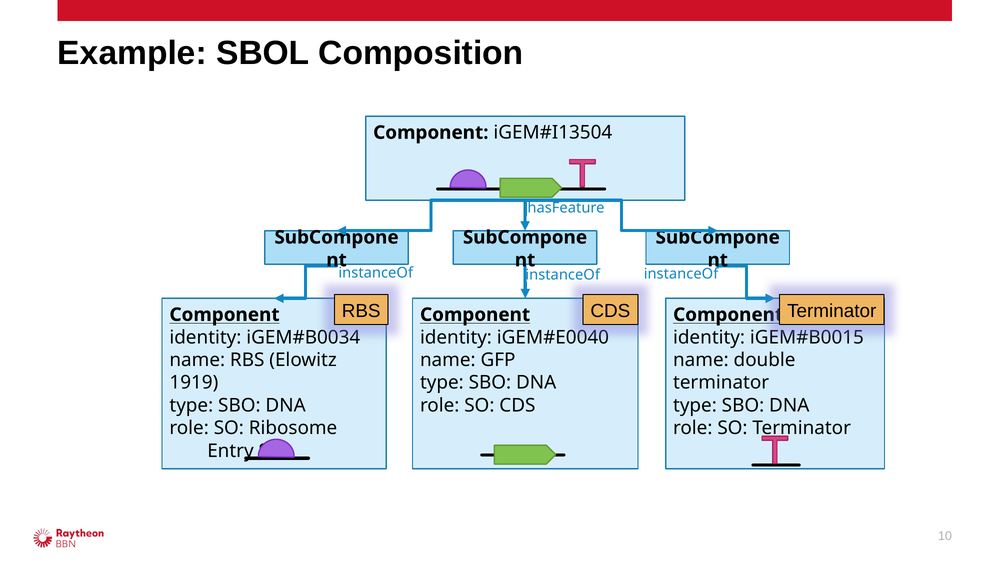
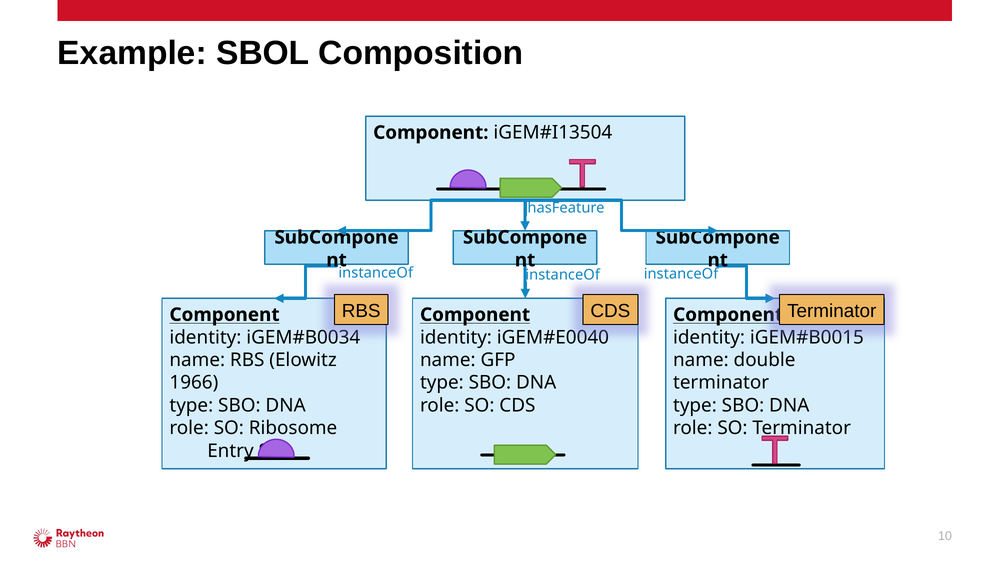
1919: 1919 -> 1966
